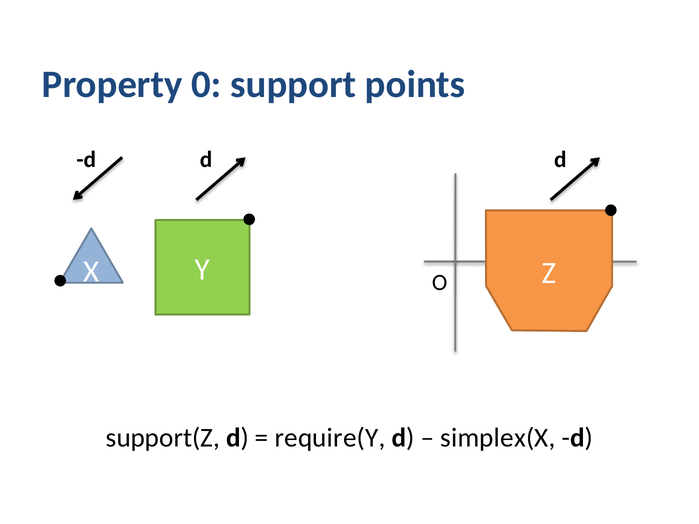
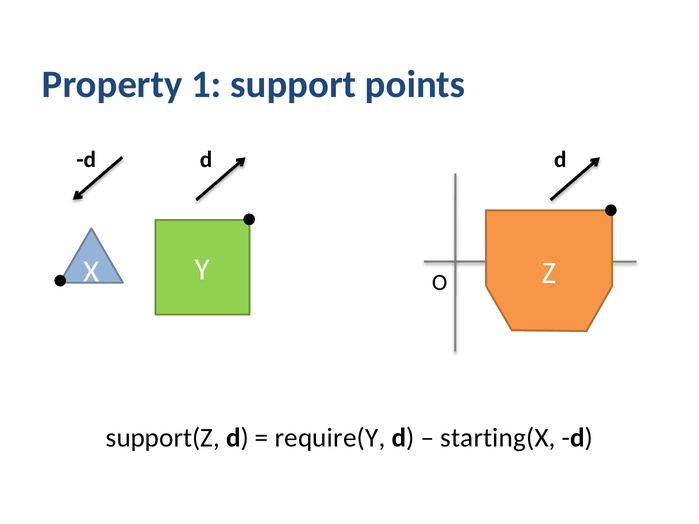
0: 0 -> 1
simplex(X: simplex(X -> starting(X
